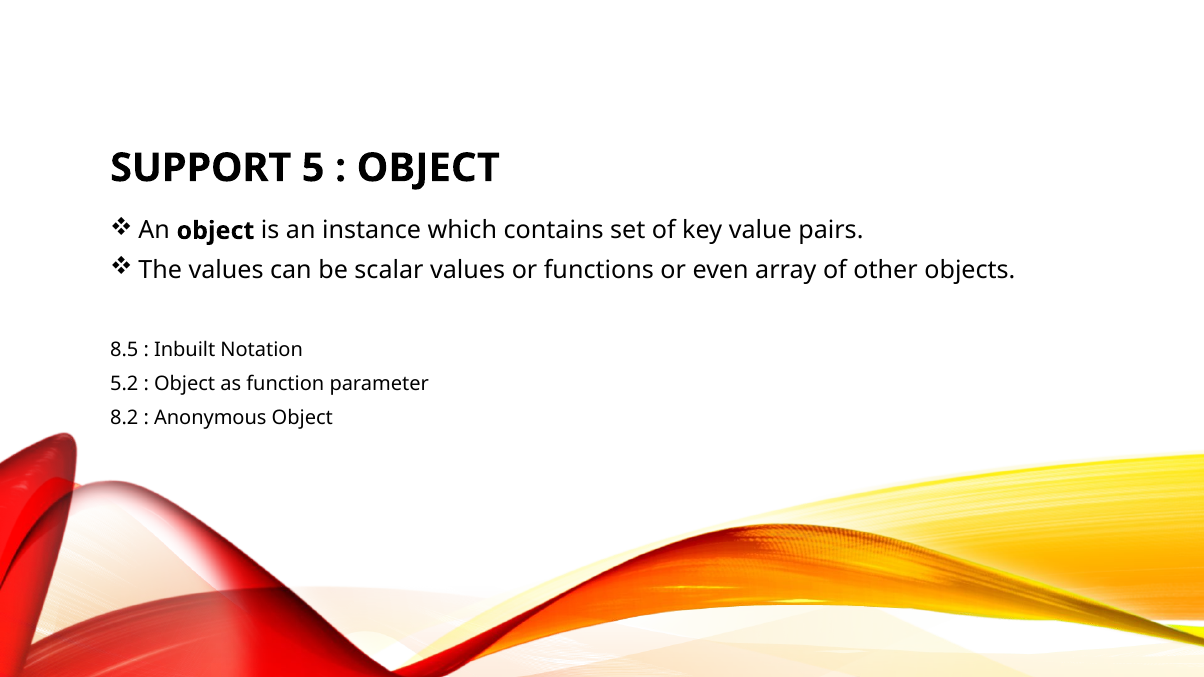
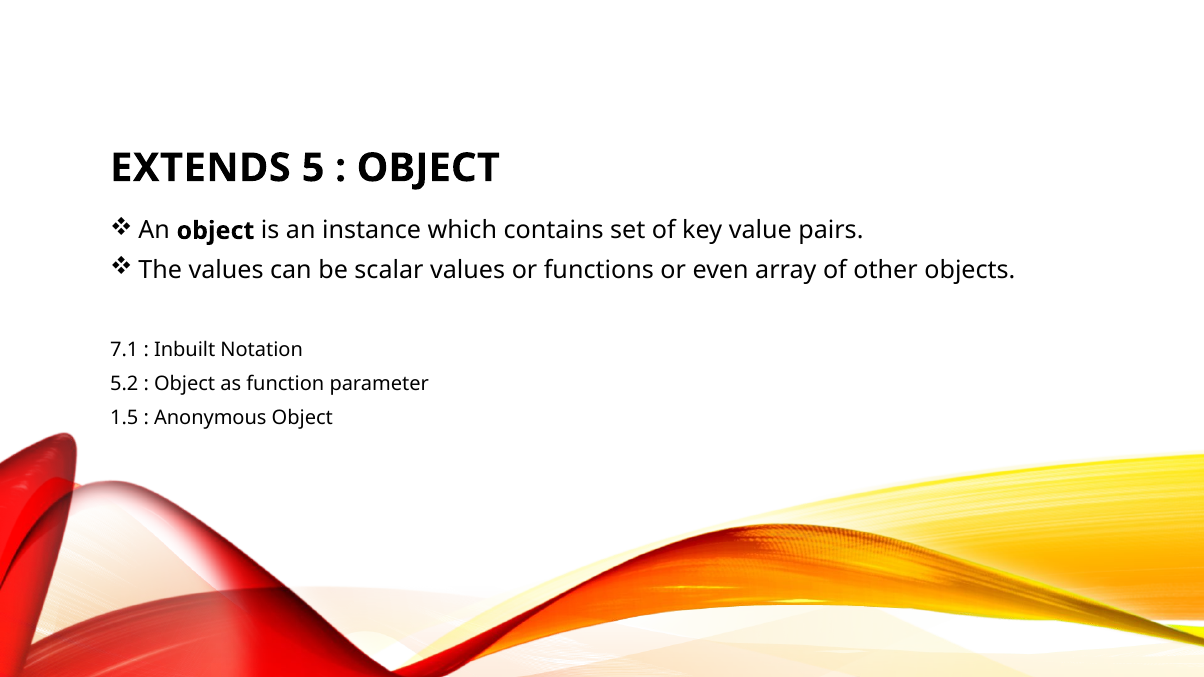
SUPPORT: SUPPORT -> EXTENDS
8.5: 8.5 -> 7.1
8.2: 8.2 -> 1.5
